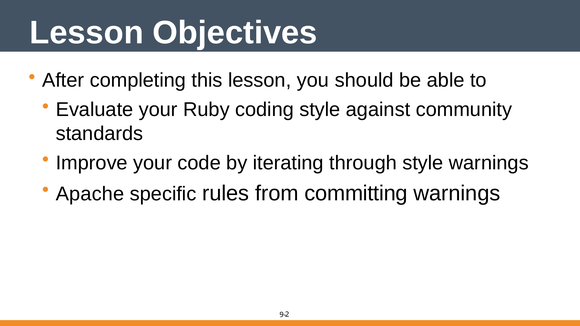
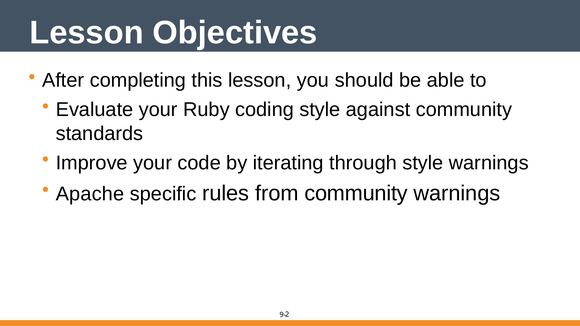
from committing: committing -> community
